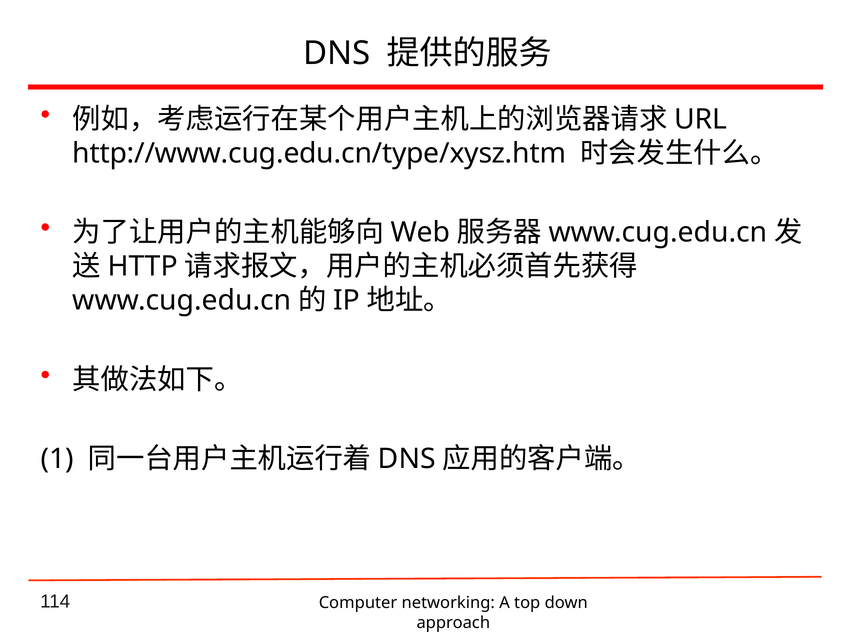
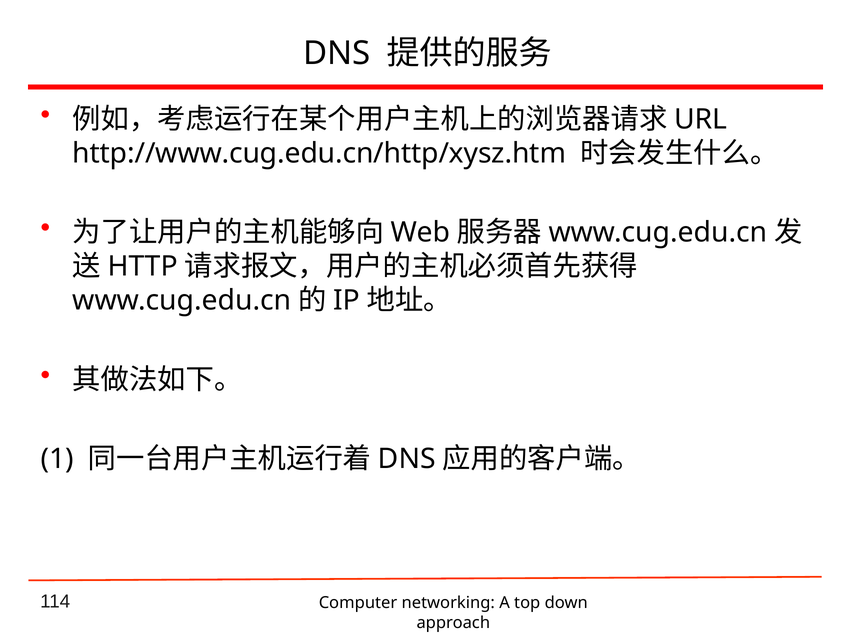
http://www.cug.edu.cn/type/xysz.htm: http://www.cug.edu.cn/type/xysz.htm -> http://www.cug.edu.cn/http/xysz.htm
